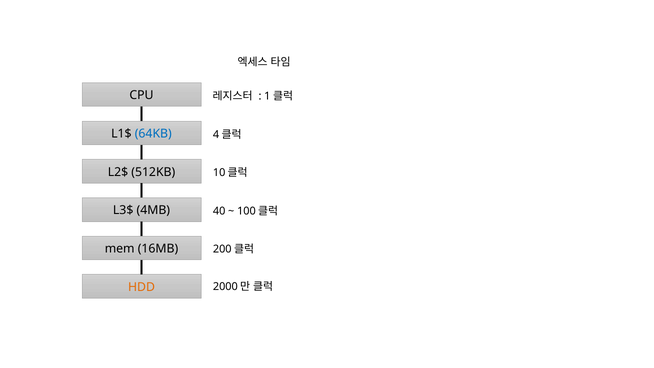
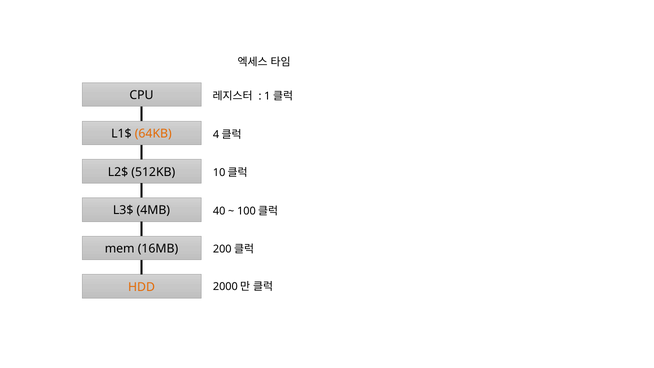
64KB colour: blue -> orange
